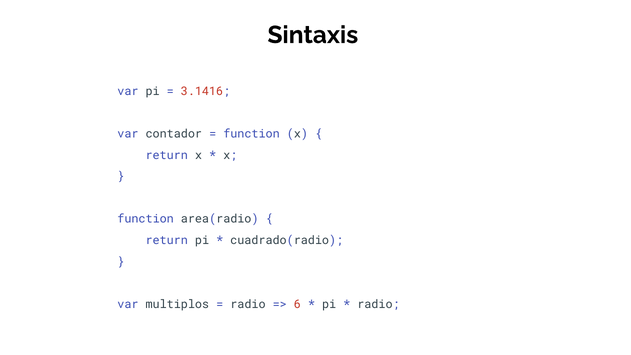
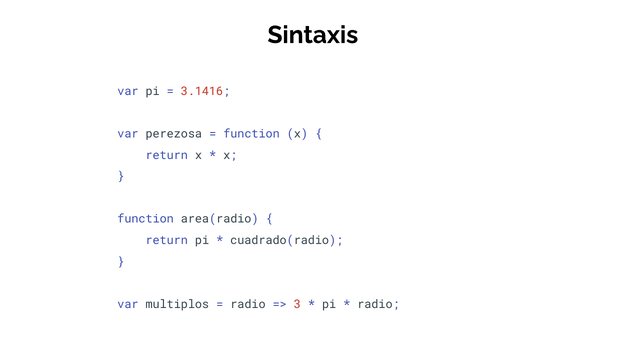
contador: contador -> perezosa
6: 6 -> 3
